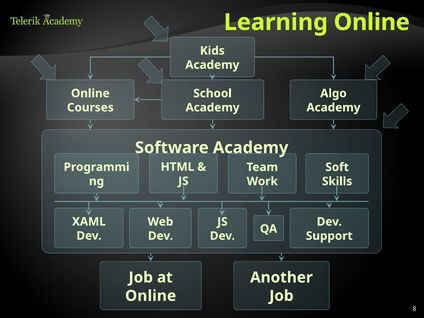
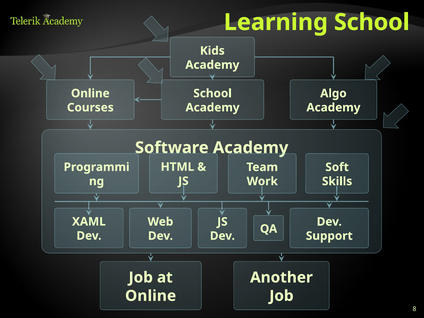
Learning Online: Online -> School
